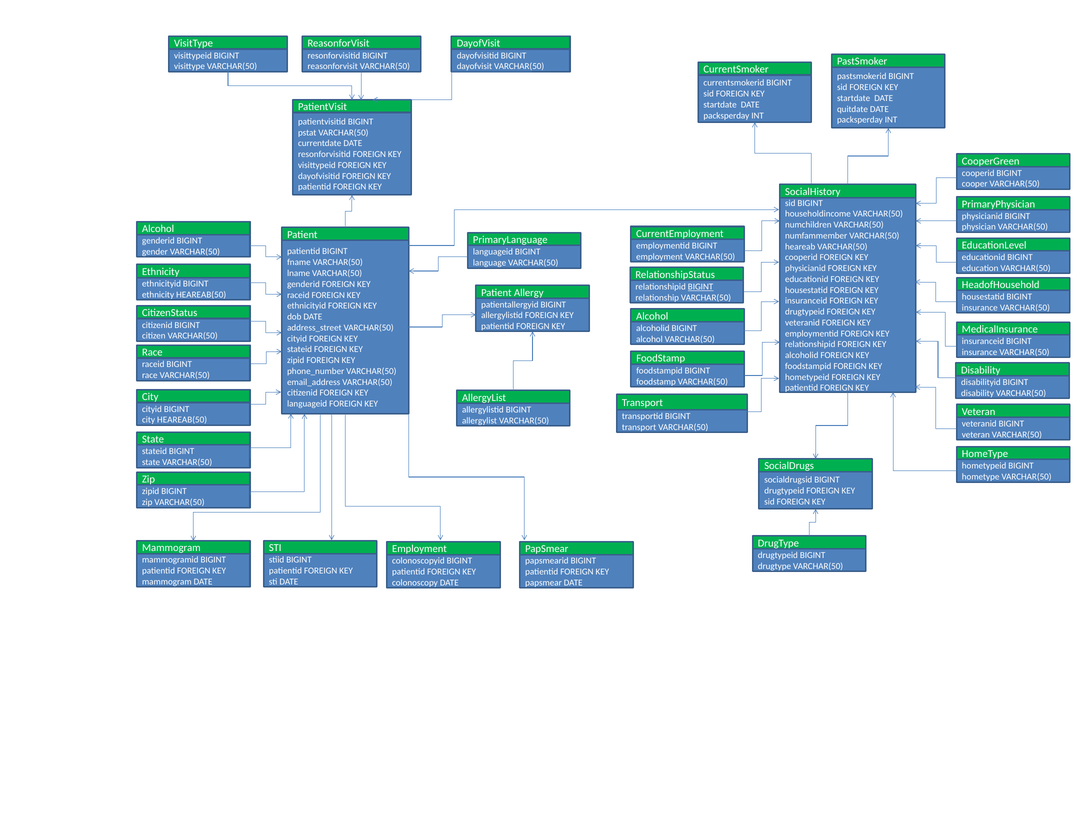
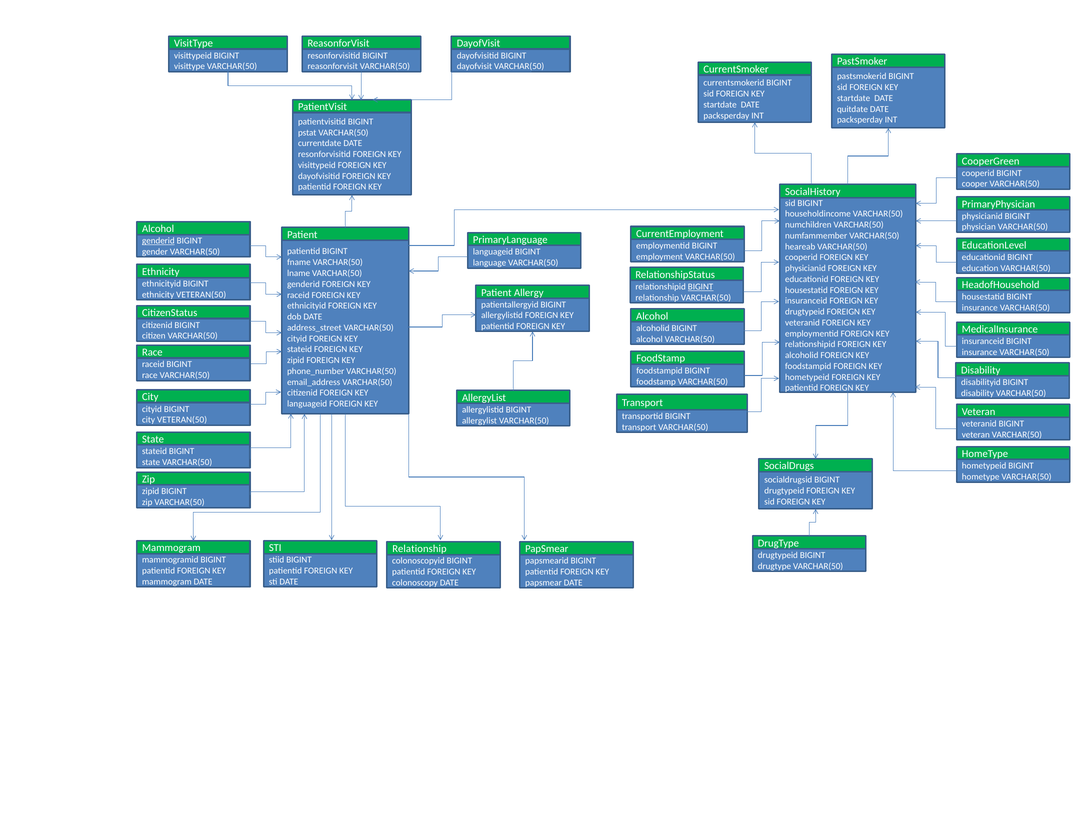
genderid at (158, 241) underline: none -> present
ethnicity HEAREAB(50: HEAREAB(50 -> VETERAN(50
city HEAREAB(50: HEAREAB(50 -> VETERAN(50
Employment at (420, 549): Employment -> Relationship
